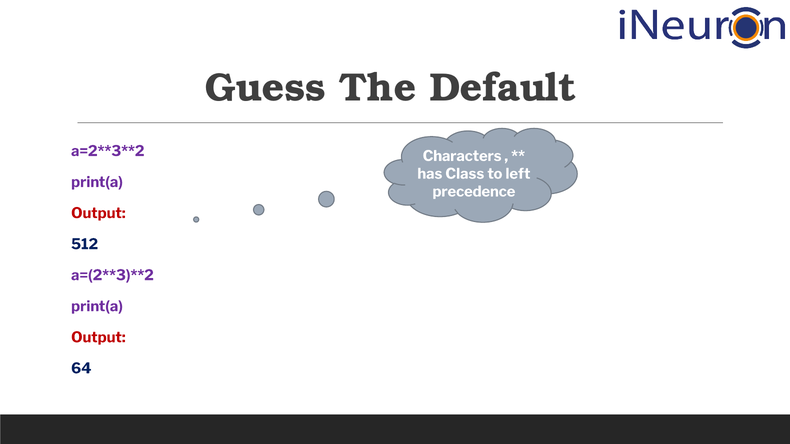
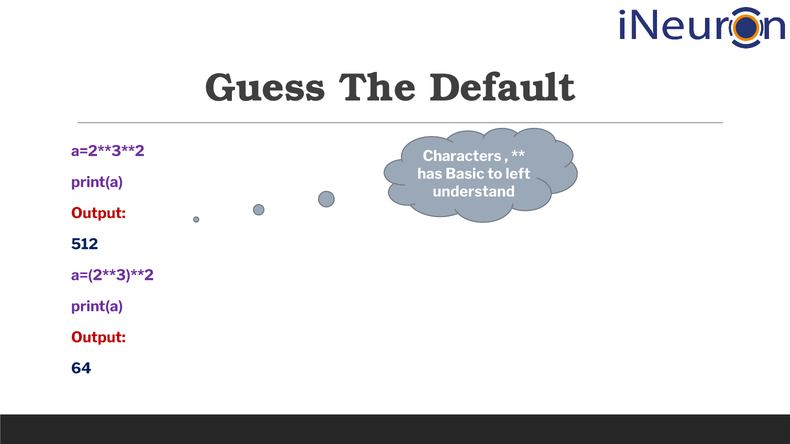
Class: Class -> Basic
precedence: precedence -> understand
